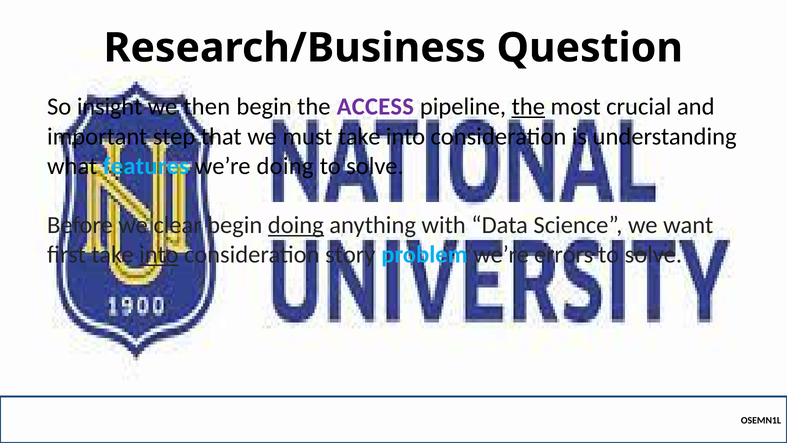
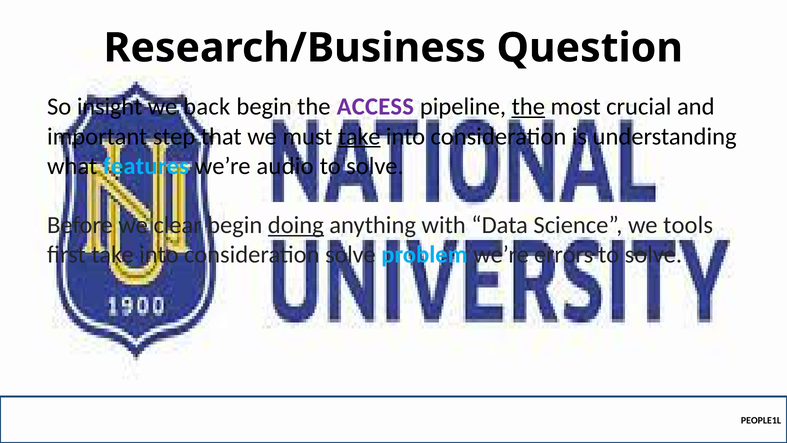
then: then -> back
take at (359, 136) underline: none -> present
we’re doing: doing -> audio
want: want -> tools
into at (159, 254) underline: present -> none
consideration story: story -> solve
OSEMN1L: OSEMN1L -> PEOPLE1L
